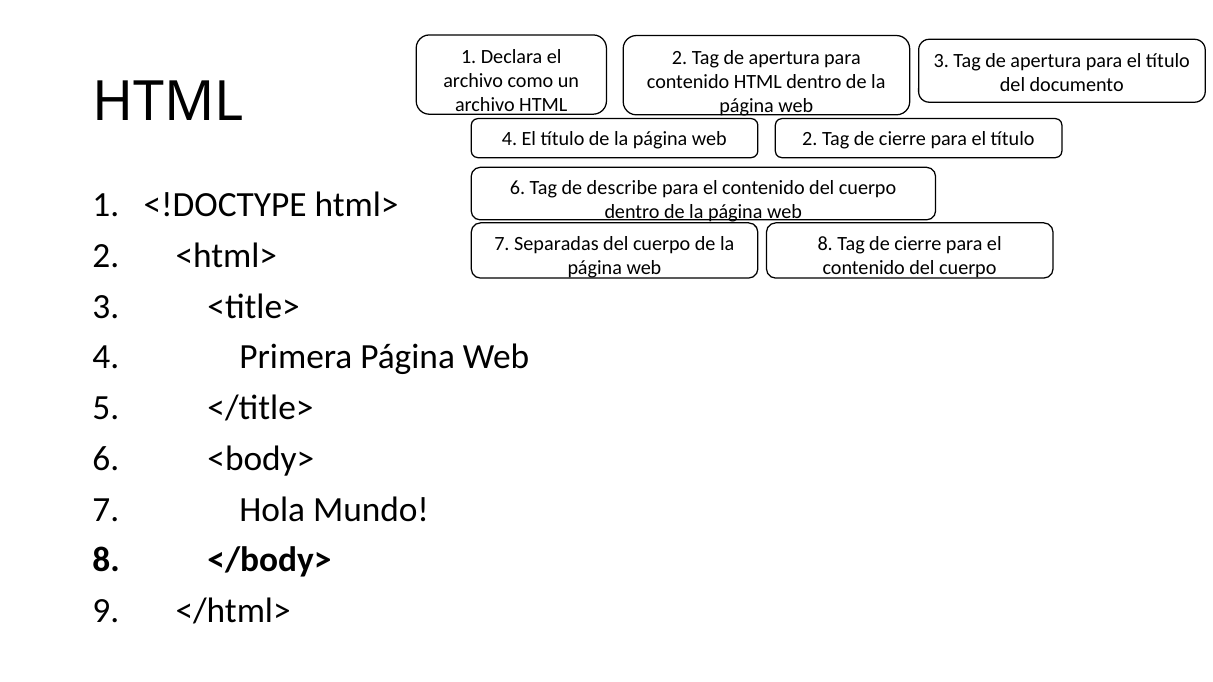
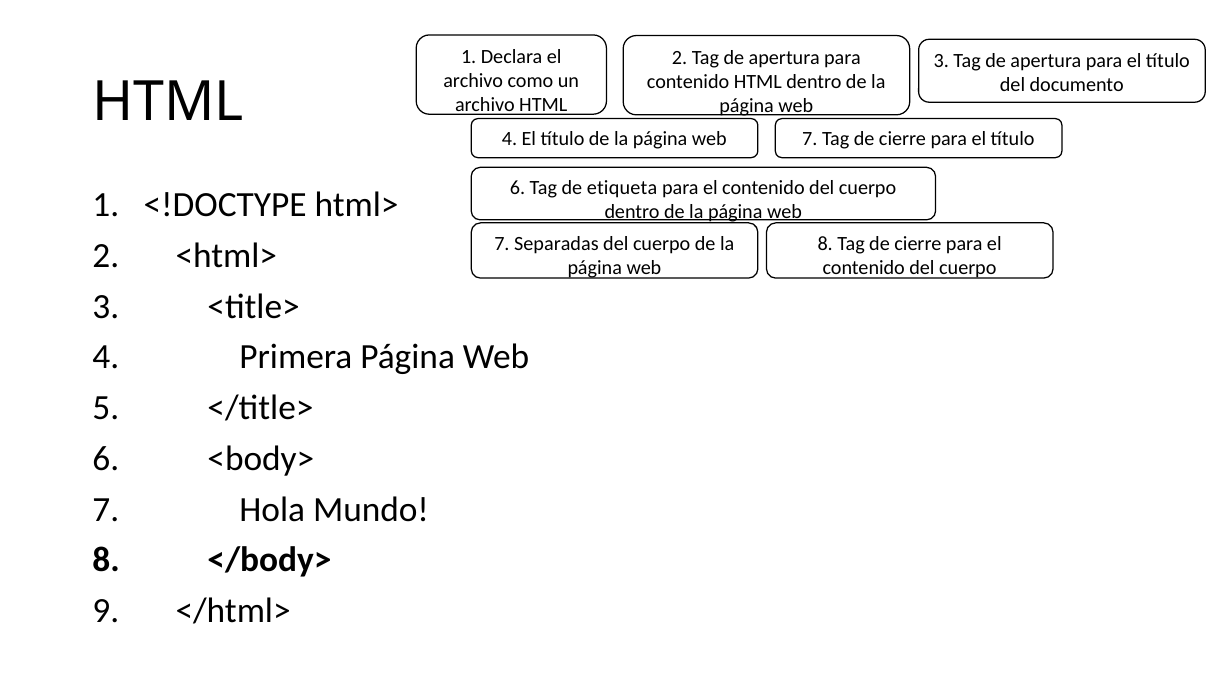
2 at (810, 139): 2 -> 7
describe: describe -> etiqueta
